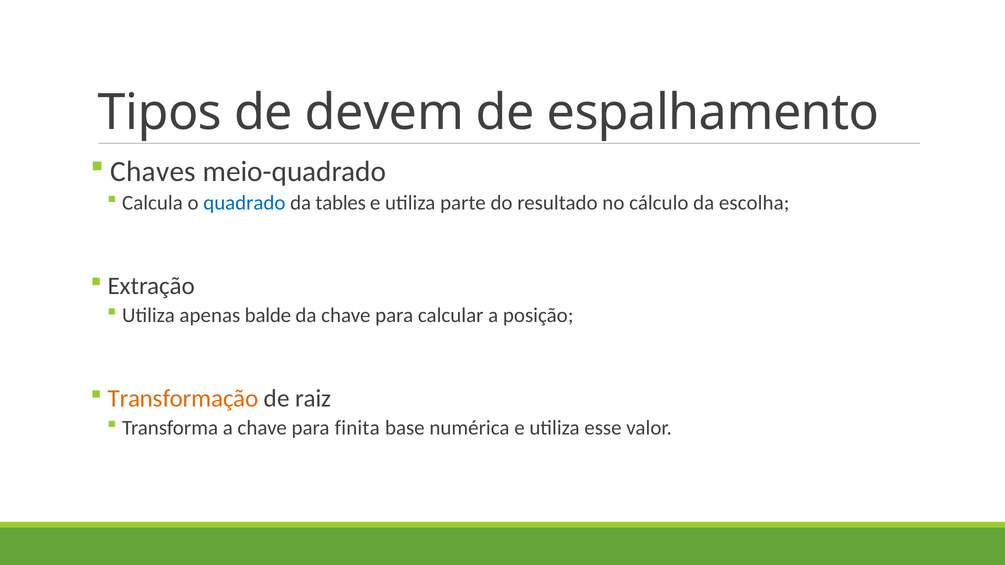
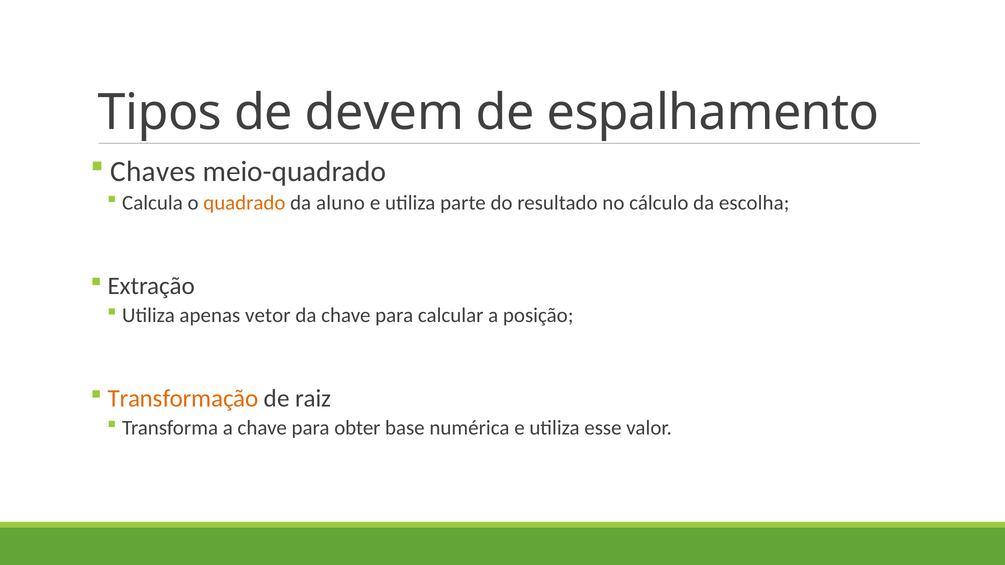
quadrado colour: blue -> orange
tables: tables -> aluno
balde: balde -> vetor
finita: finita -> obter
